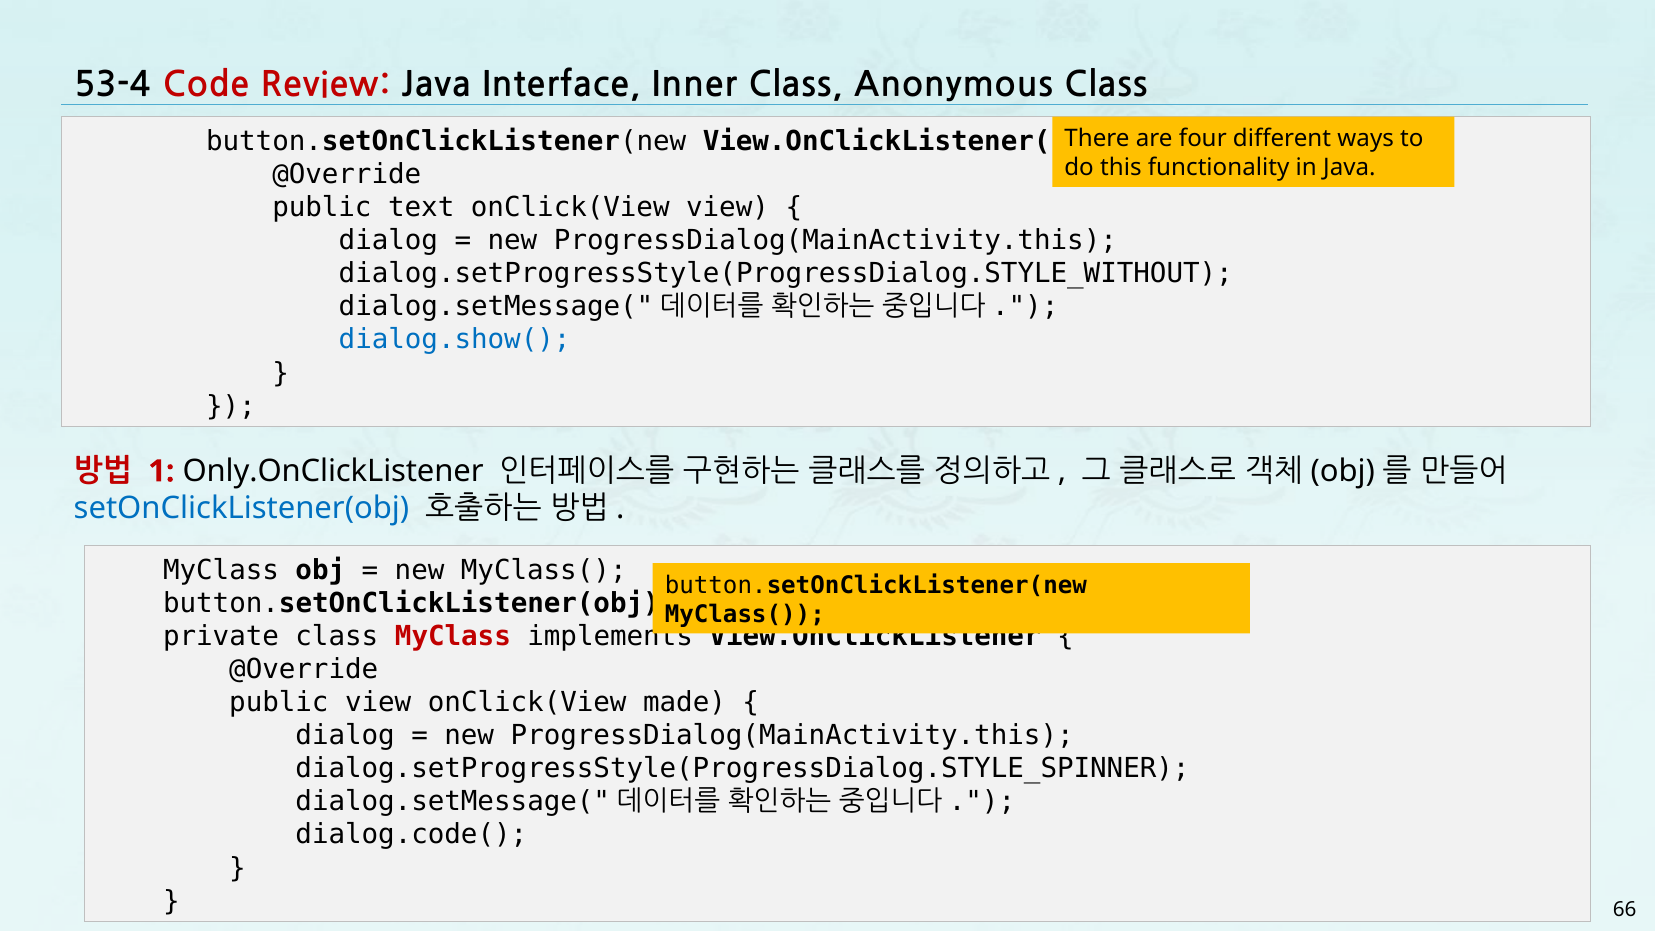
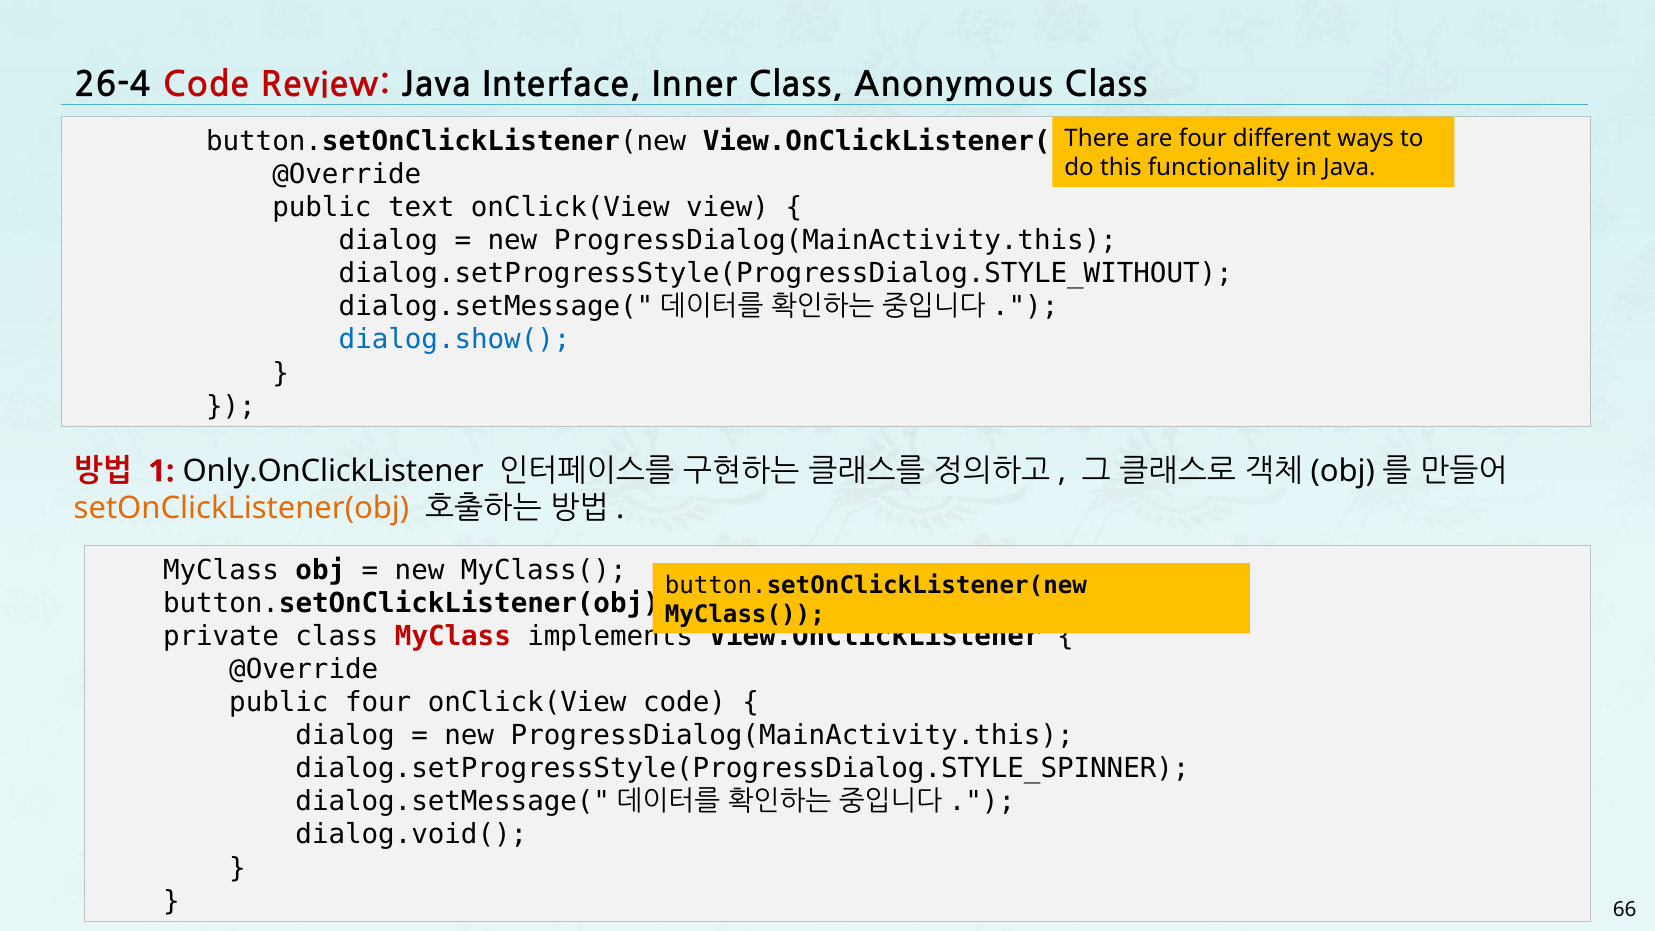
53-4: 53-4 -> 26-4
setOnClickListener(obj colour: blue -> orange
public view: view -> four
onClick(View made: made -> code
dialog.code(: dialog.code( -> dialog.void(
